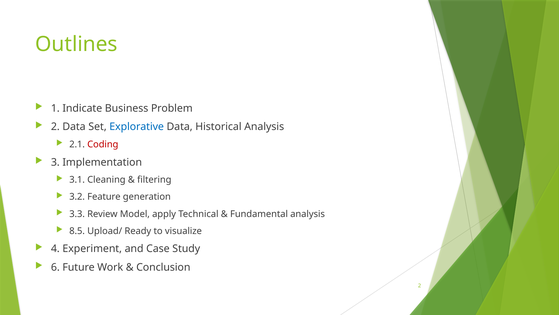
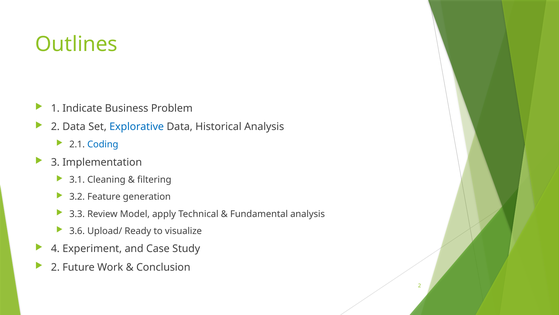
Coding colour: red -> blue
8.5: 8.5 -> 3.6
6 at (55, 267): 6 -> 2
